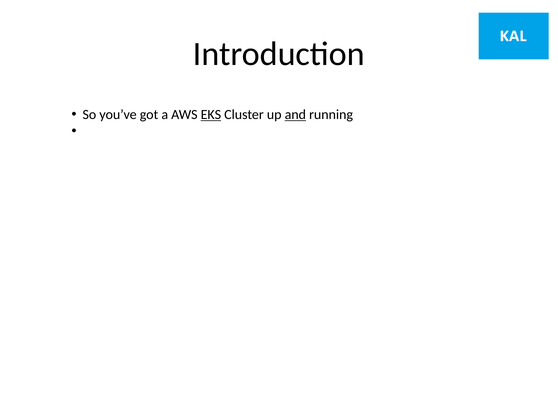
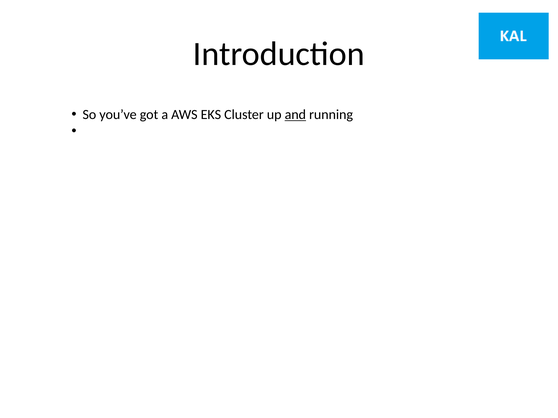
EKS underline: present -> none
